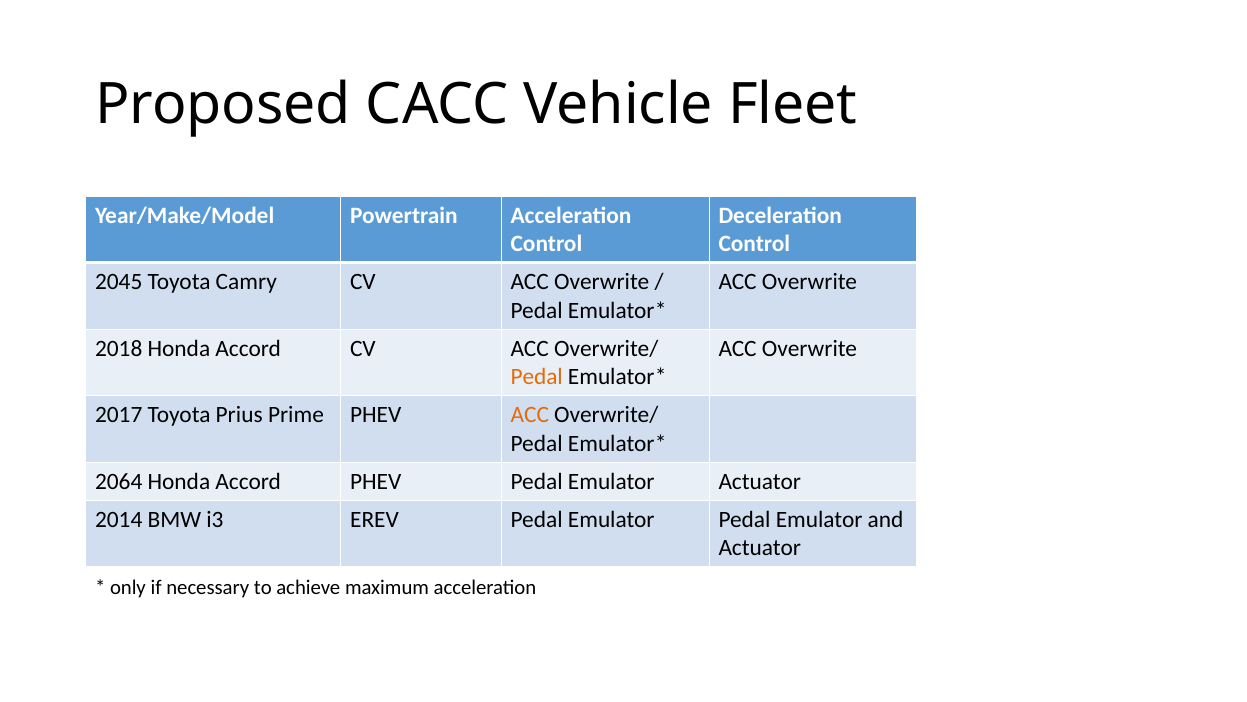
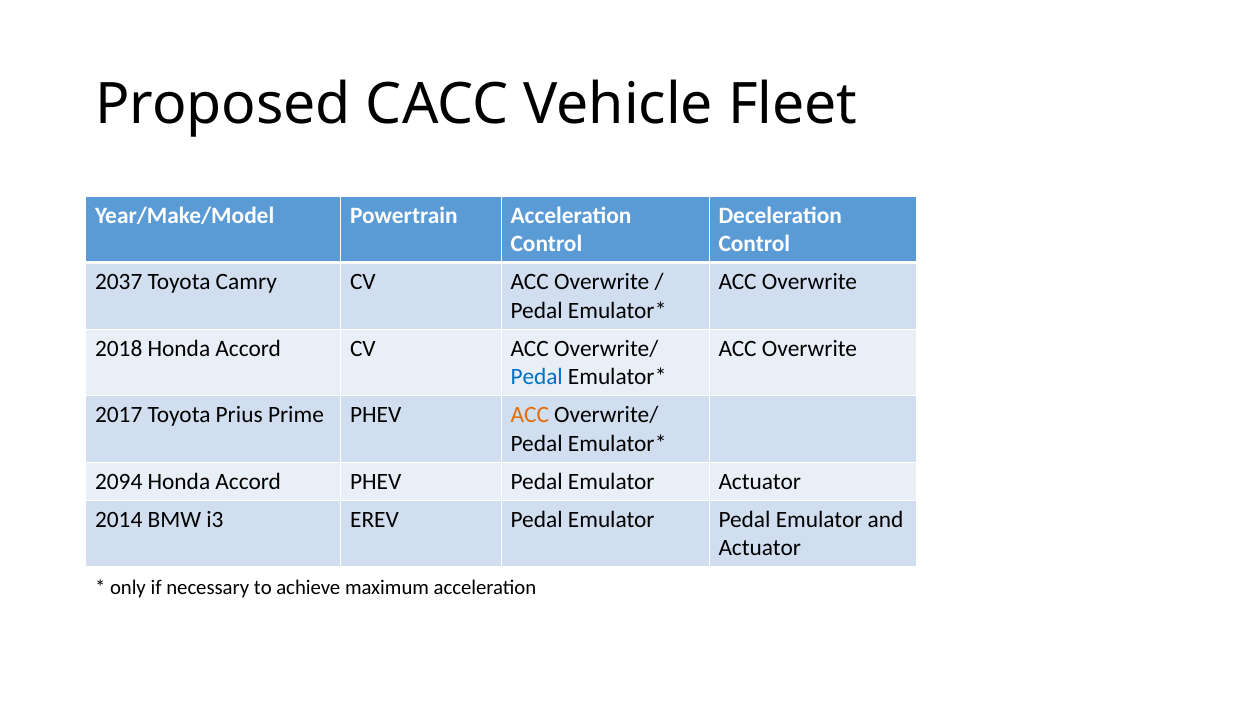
2045: 2045 -> 2037
Pedal at (537, 377) colour: orange -> blue
2064: 2064 -> 2094
